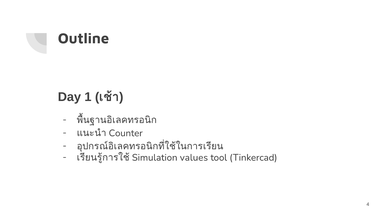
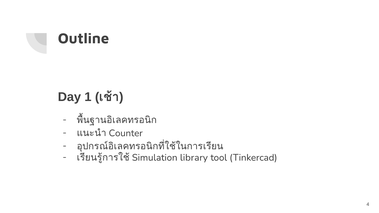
values: values -> library
